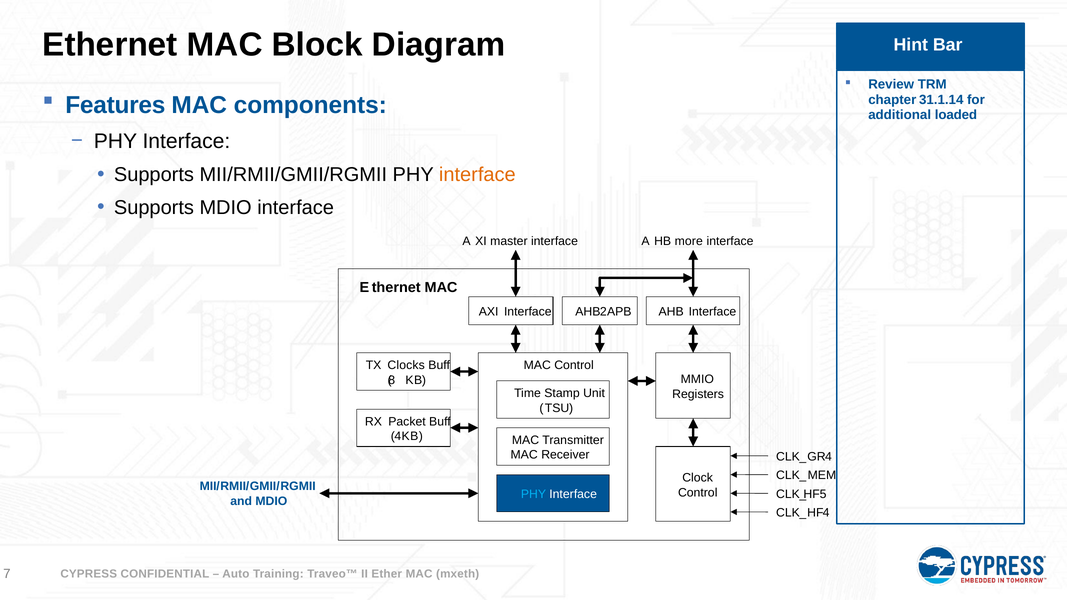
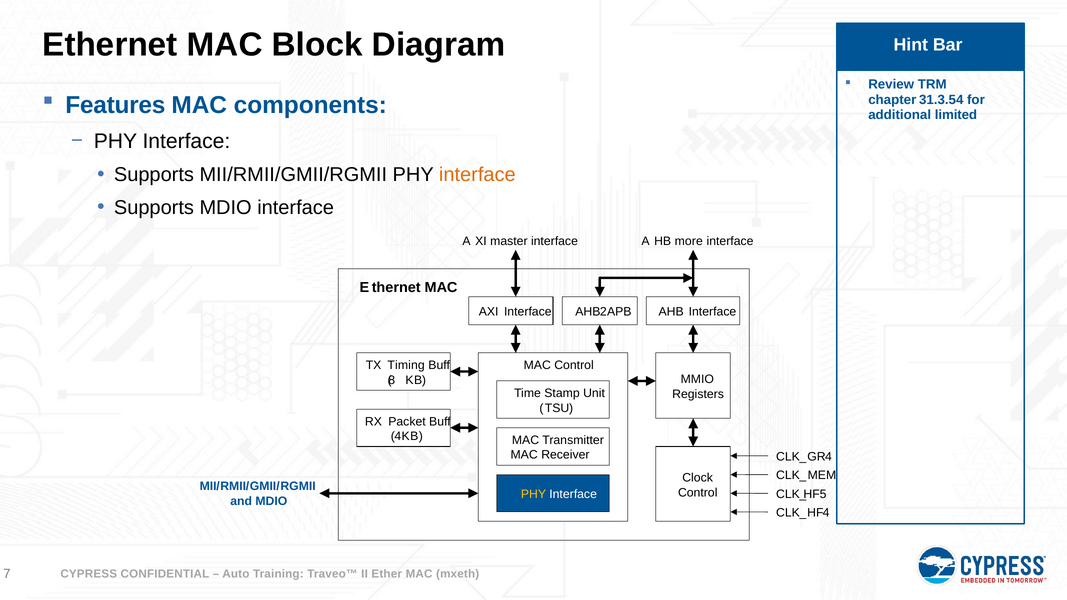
31.1.14: 31.1.14 -> 31.3.54
loaded: loaded -> limited
Clocks: Clocks -> Timing
PHY at (534, 494) colour: light blue -> yellow
